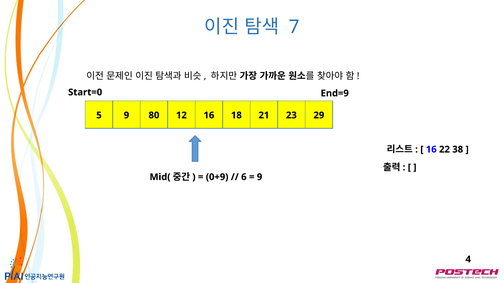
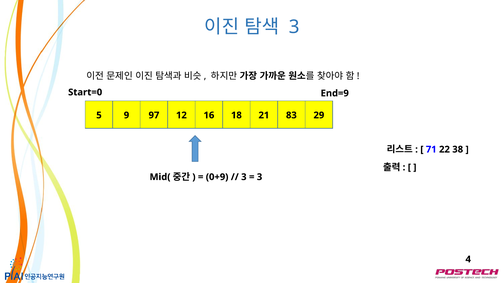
7 at (294, 27): 7 -> 3
80: 80 -> 97
23: 23 -> 83
16 at (431, 150): 16 -> 71
6 at (244, 177): 6 -> 3
9 at (260, 177): 9 -> 3
